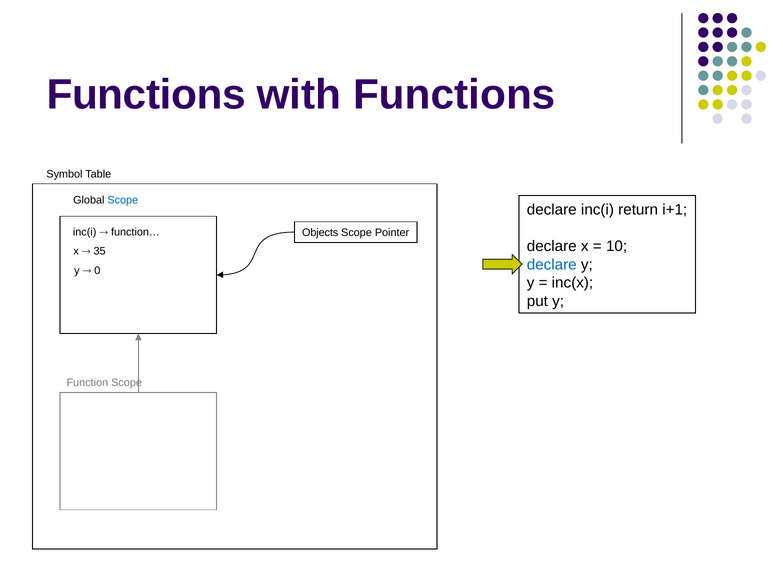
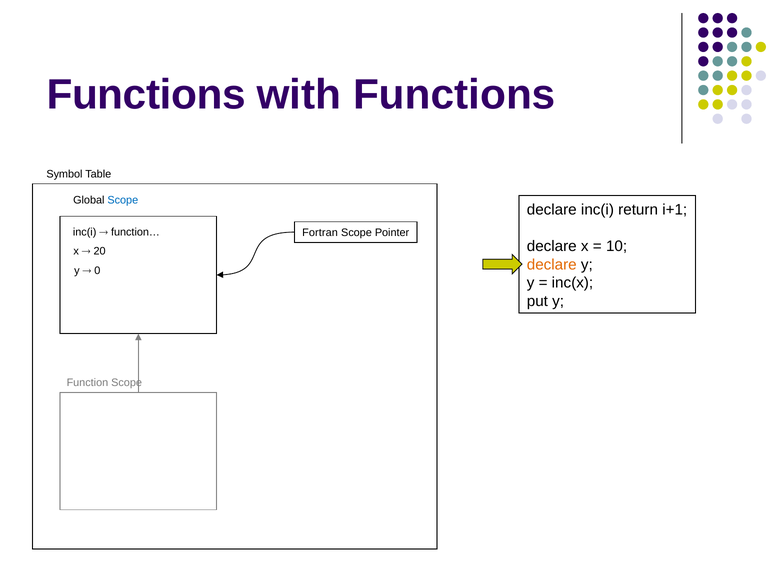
Objects: Objects -> Fortran
35: 35 -> 20
declare at (552, 265) colour: blue -> orange
